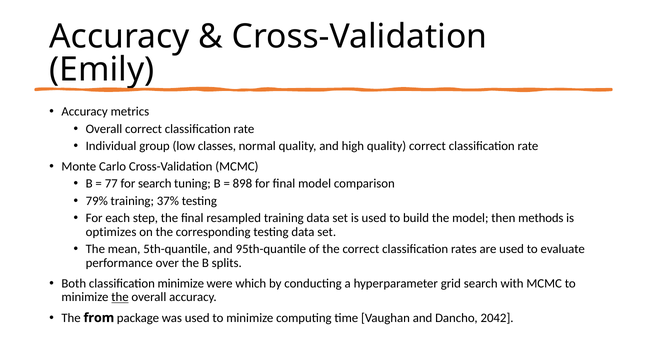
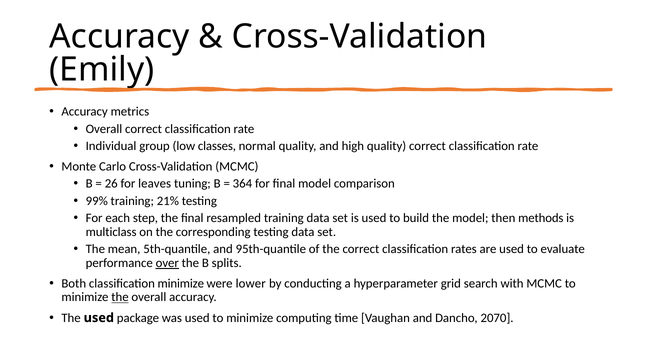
77: 77 -> 26
for search: search -> leaves
898: 898 -> 364
79%: 79% -> 99%
37%: 37% -> 21%
optimizes: optimizes -> multiclass
over underline: none -> present
which: which -> lower
The from: from -> used
2042: 2042 -> 2070
